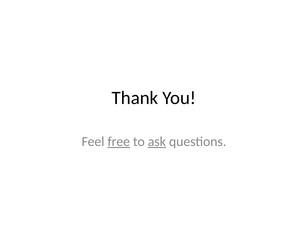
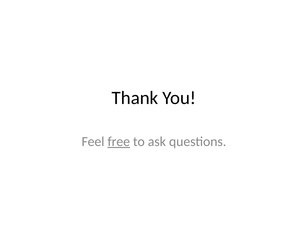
ask underline: present -> none
